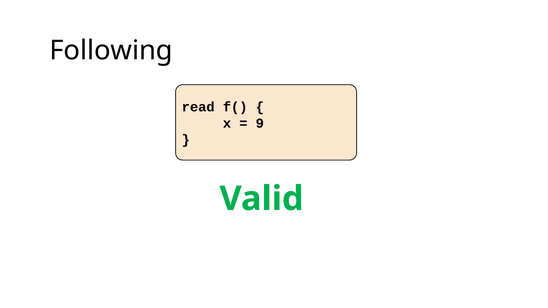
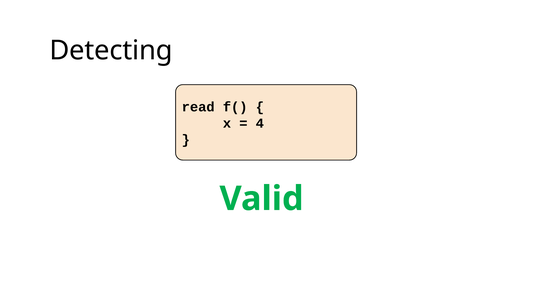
Following: Following -> Detecting
9: 9 -> 4
